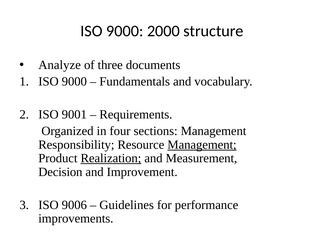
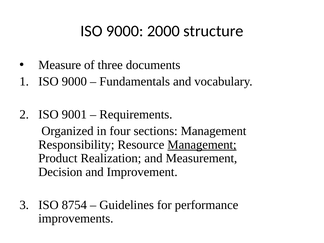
Analyze: Analyze -> Measure
Realization underline: present -> none
9006: 9006 -> 8754
